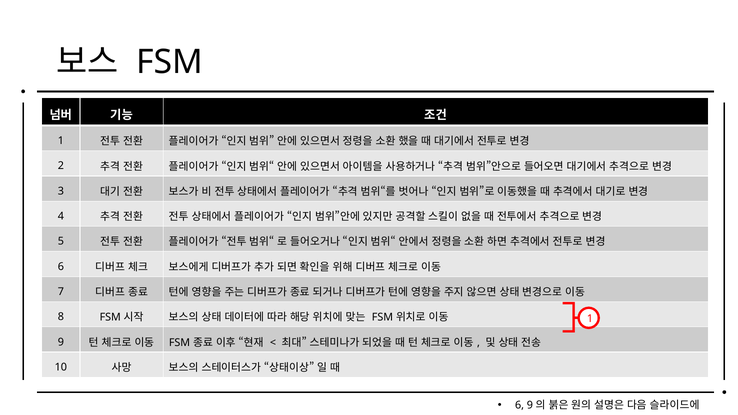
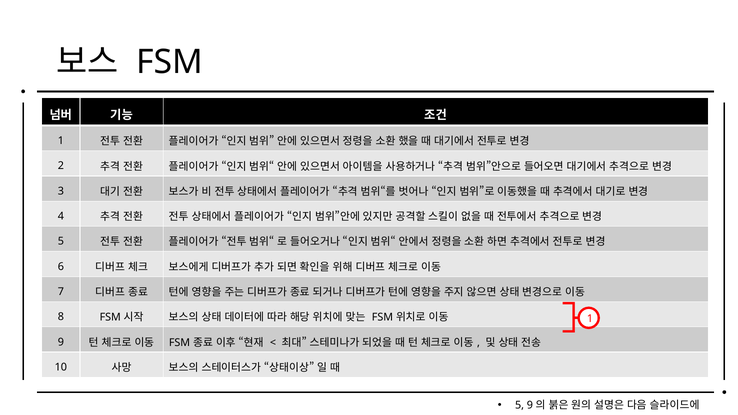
6 at (520, 405): 6 -> 5
